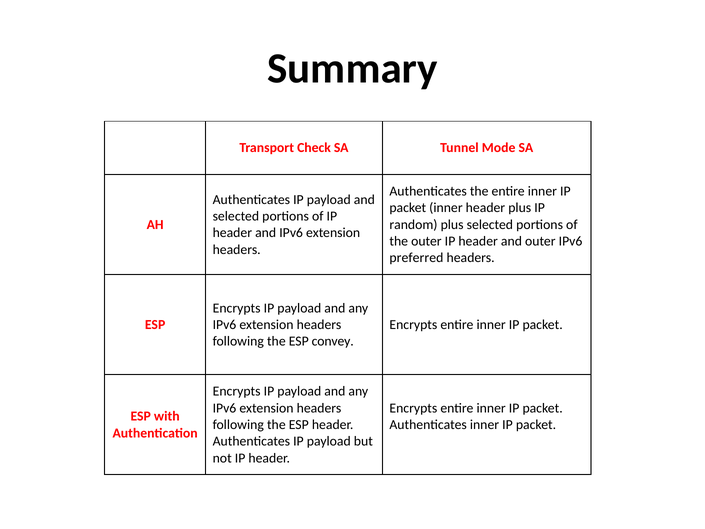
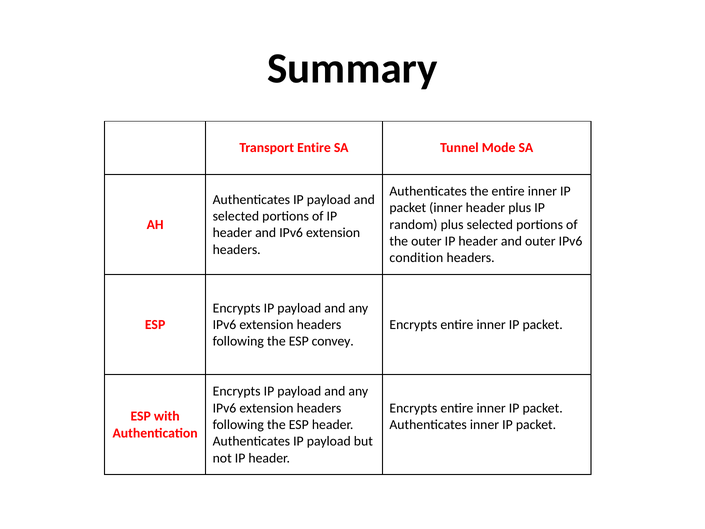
Transport Check: Check -> Entire
preferred: preferred -> condition
